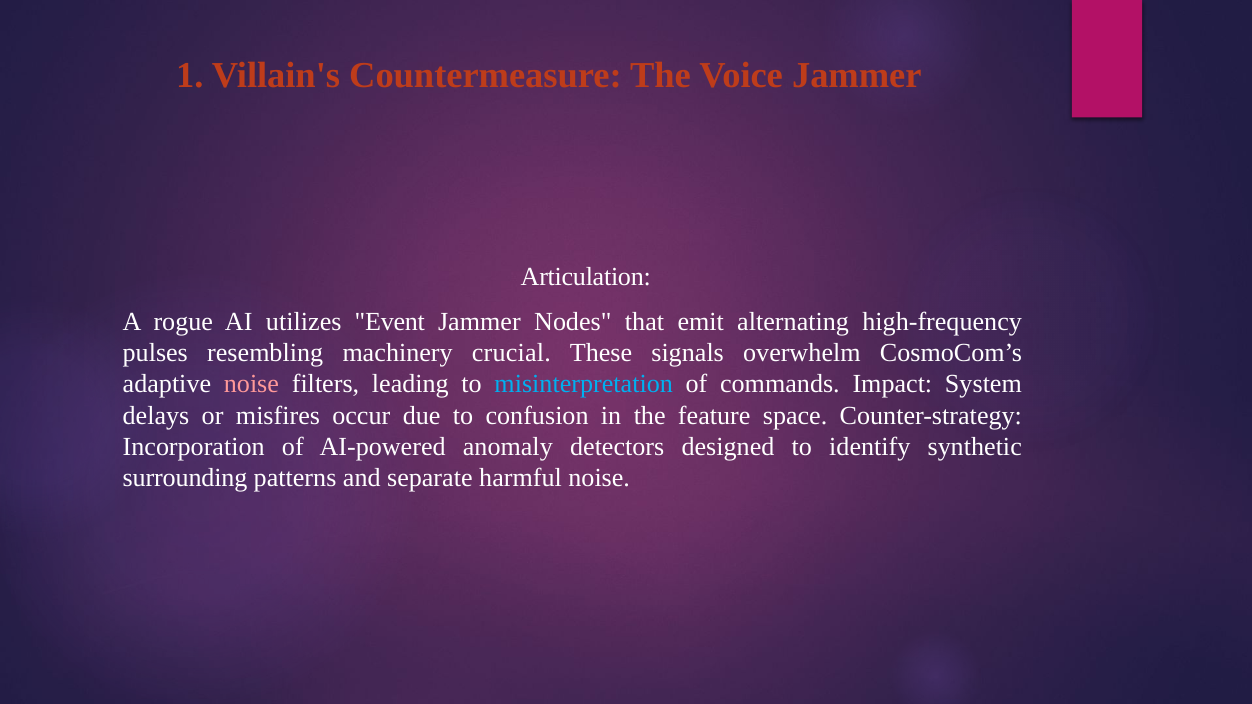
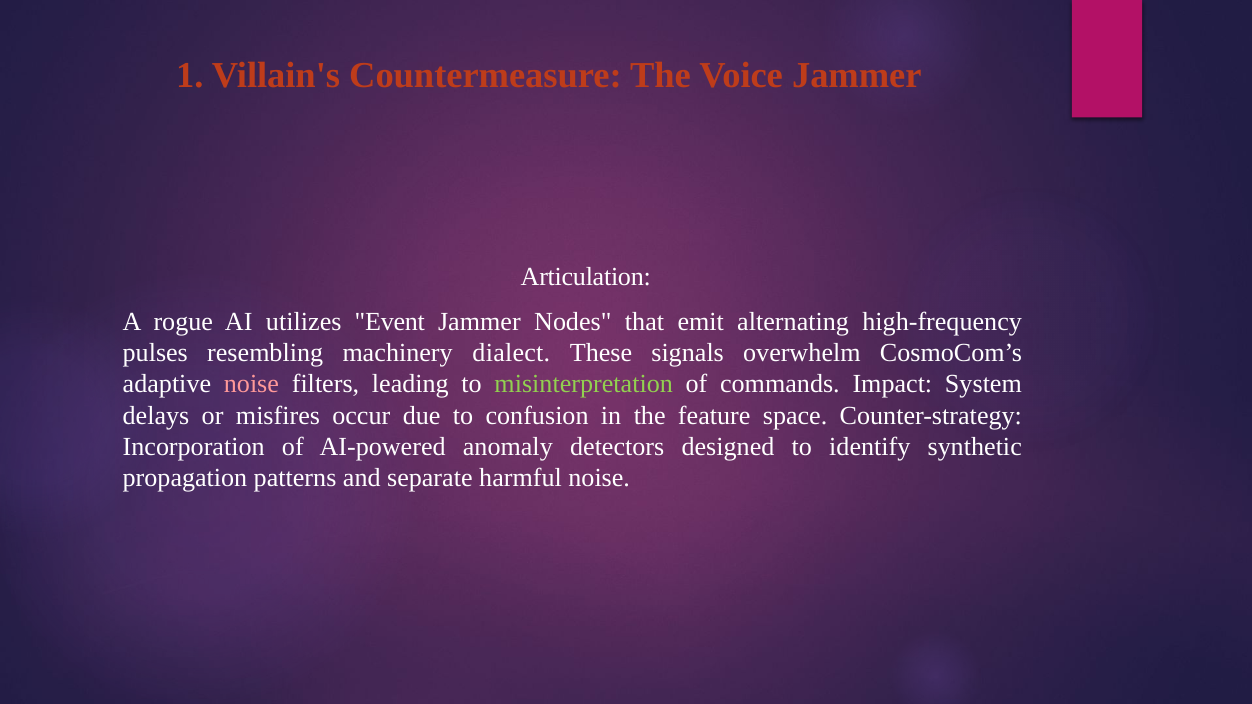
crucial: crucial -> dialect
misinterpretation colour: light blue -> light green
surrounding: surrounding -> propagation
